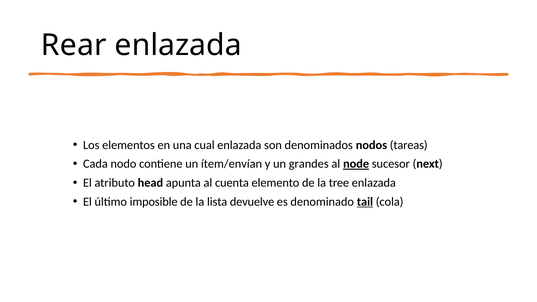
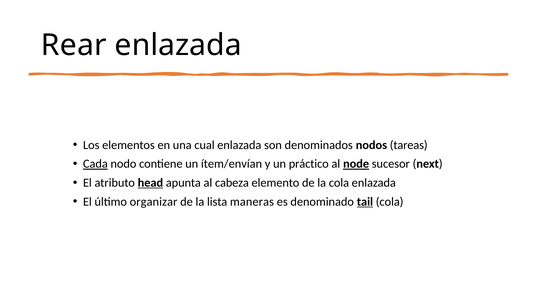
Cada underline: none -> present
grandes: grandes -> práctico
head underline: none -> present
cuenta: cuenta -> cabeza
la tree: tree -> cola
imposible: imposible -> organizar
devuelve: devuelve -> maneras
